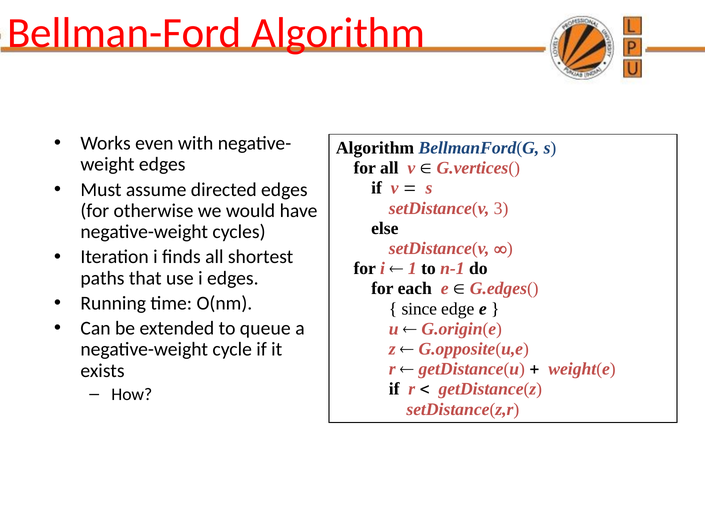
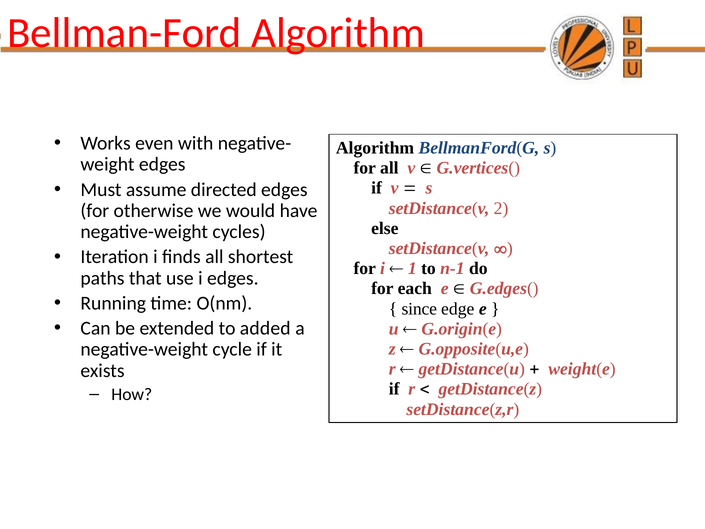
3: 3 -> 2
queue: queue -> added
